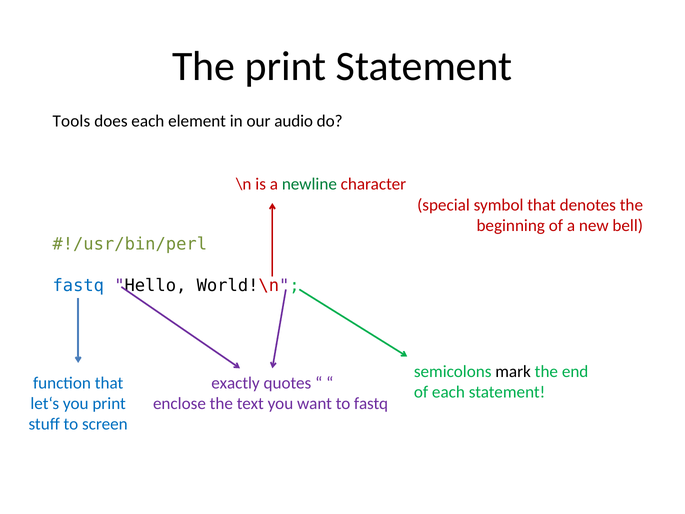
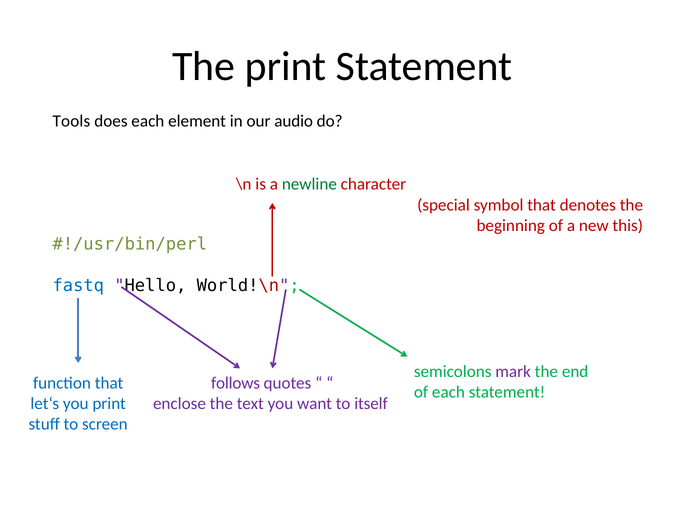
bell: bell -> this
mark colour: black -> purple
exactly: exactly -> follows
to fastq: fastq -> itself
